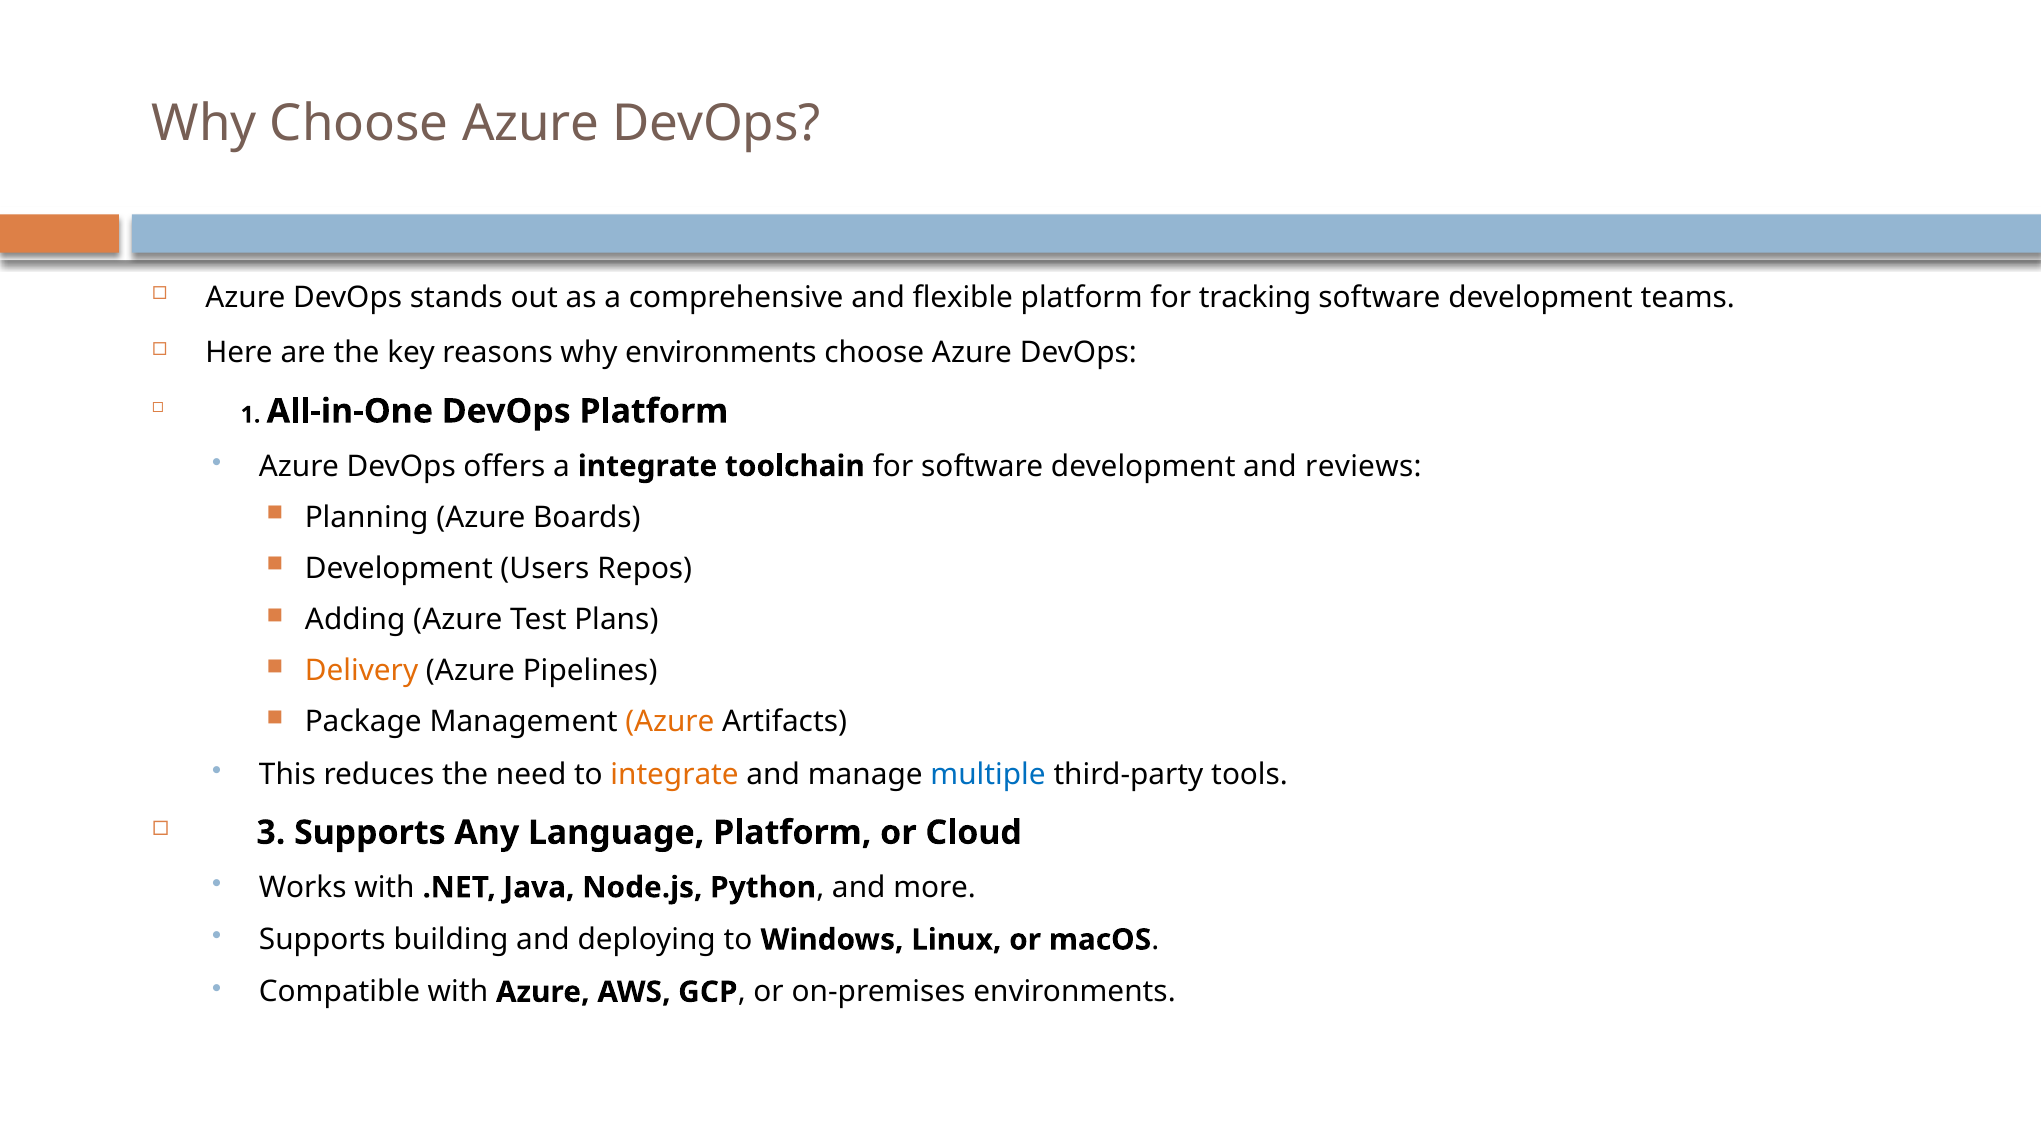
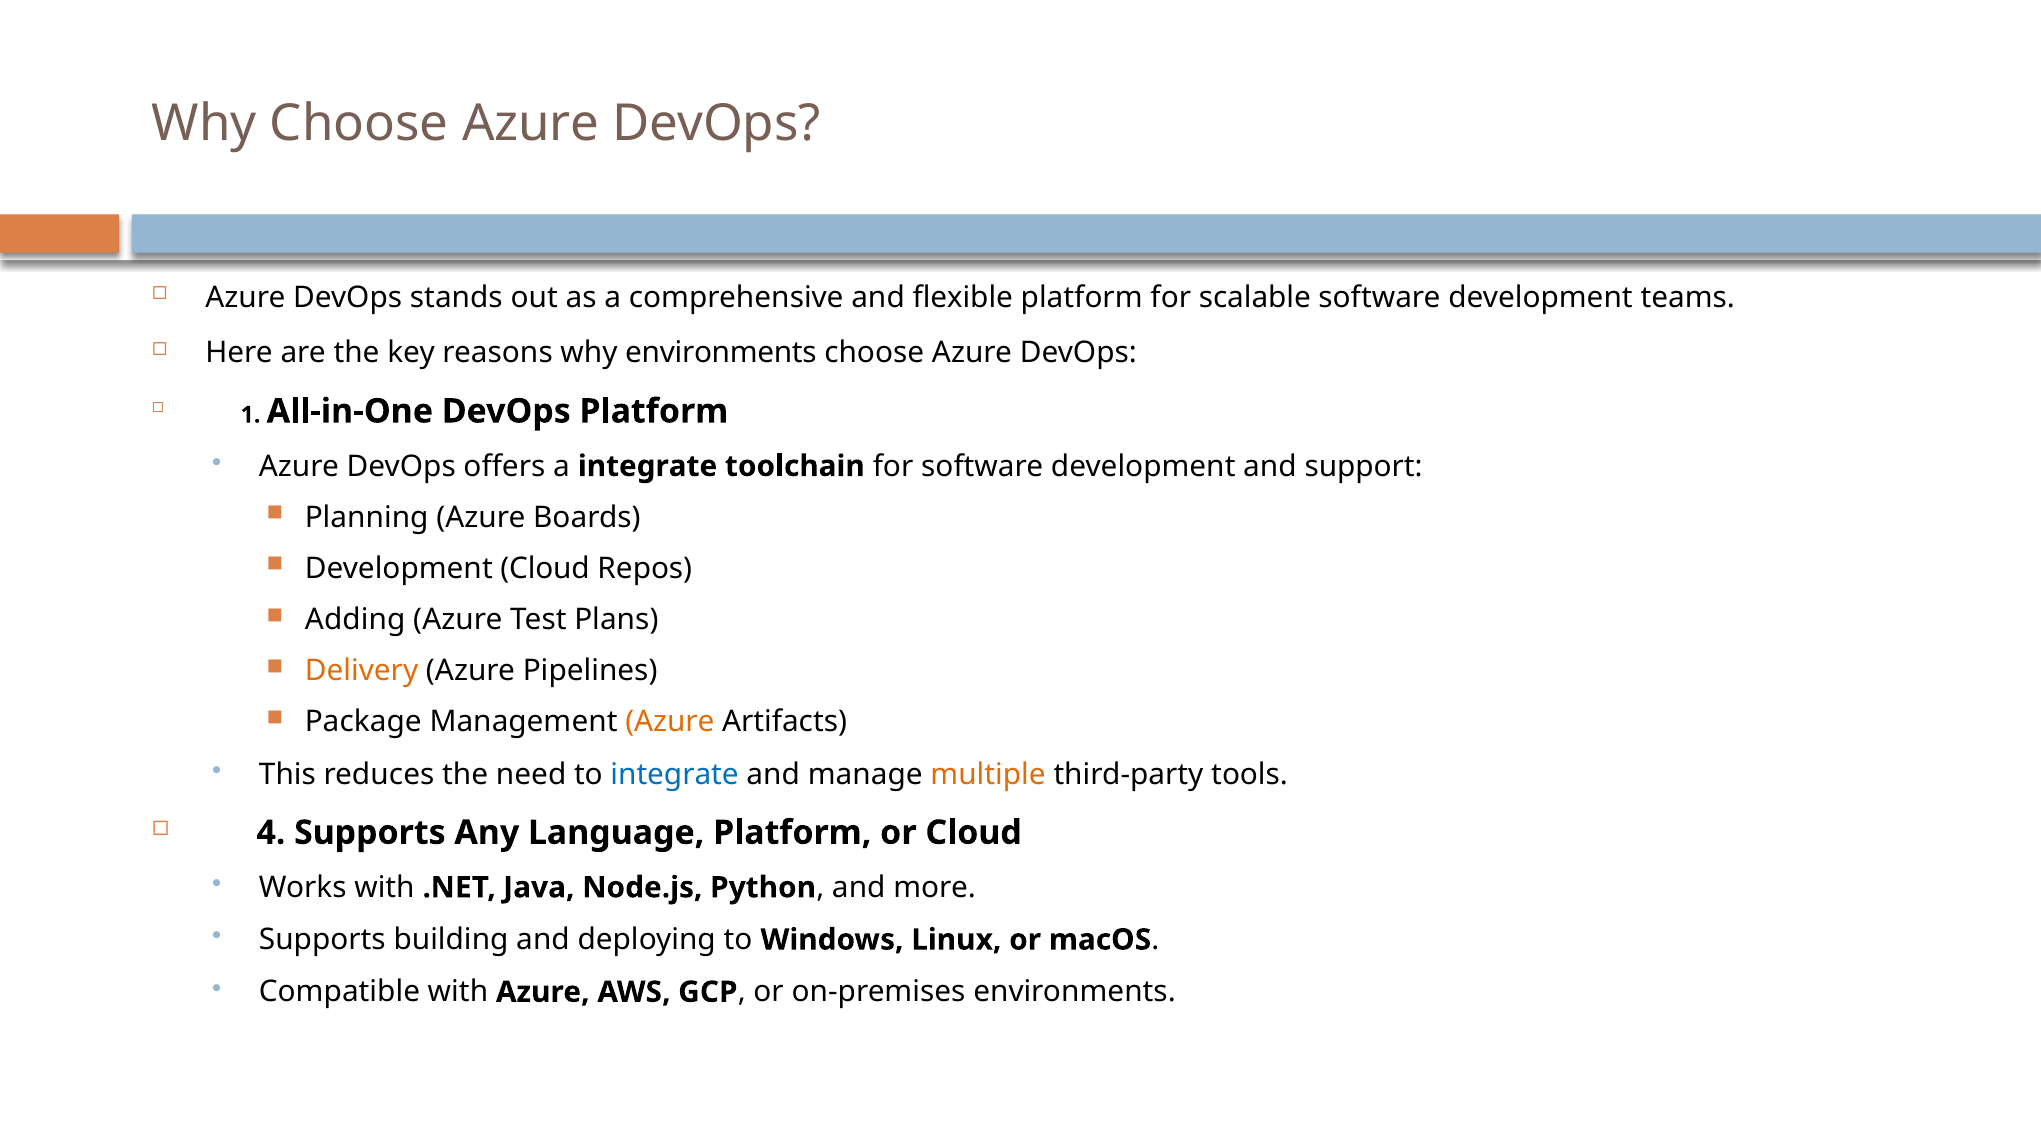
tracking: tracking -> scalable
reviews: reviews -> support
Development Users: Users -> Cloud
integrate at (675, 774) colour: orange -> blue
multiple colour: blue -> orange
3: 3 -> 4
